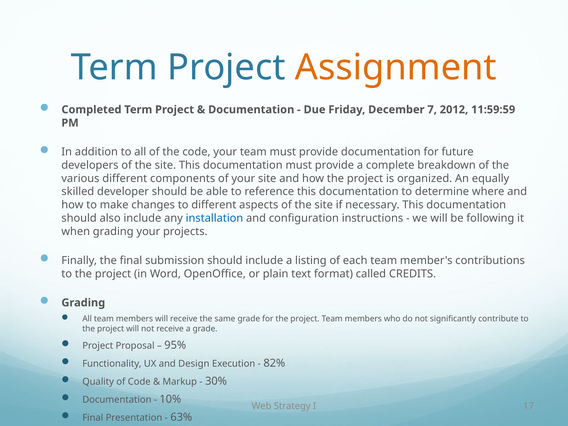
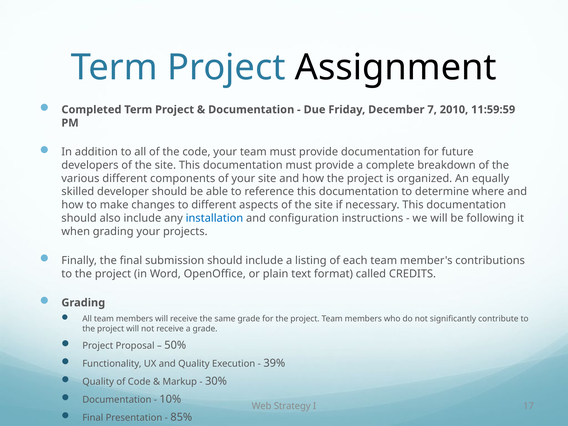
Assignment colour: orange -> black
2012: 2012 -> 2010
95%: 95% -> 50%
and Design: Design -> Quality
82%: 82% -> 39%
63%: 63% -> 85%
